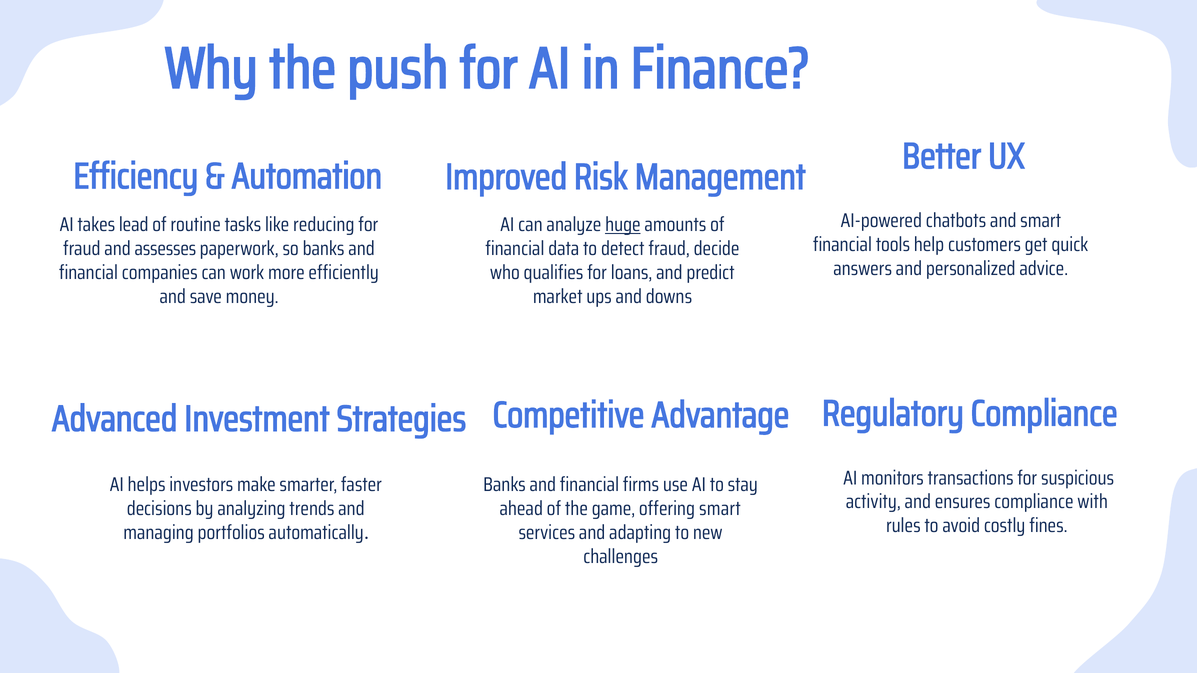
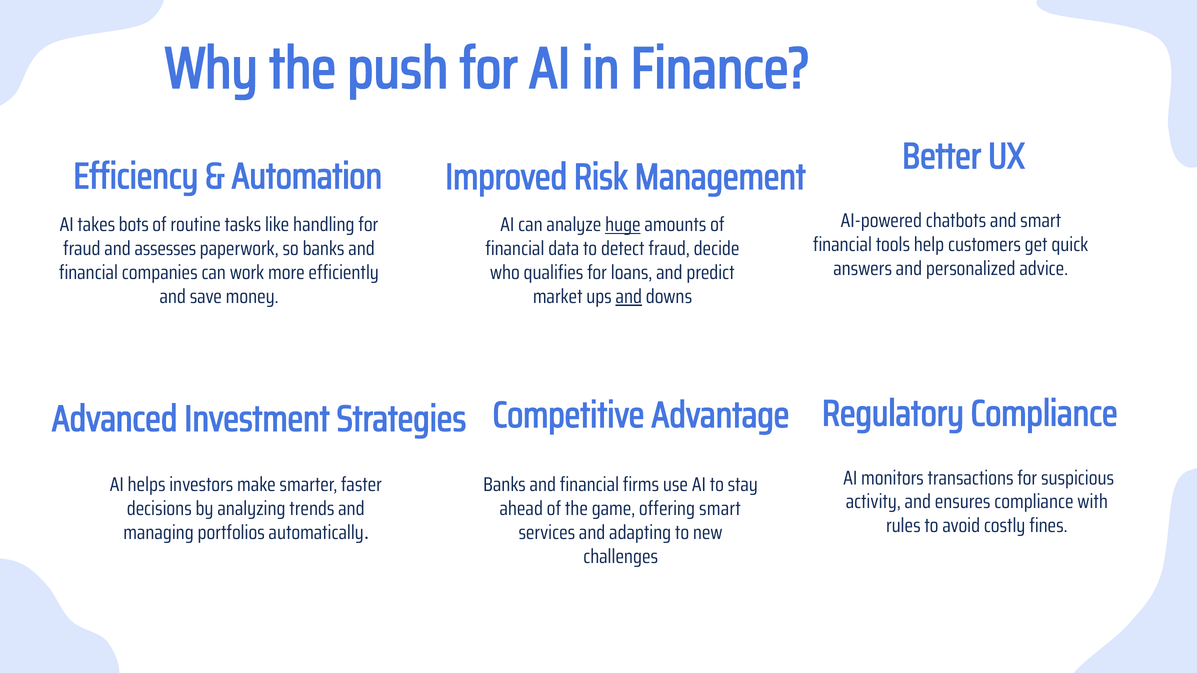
lead: lead -> bots
reducing: reducing -> handling
and at (629, 297) underline: none -> present
